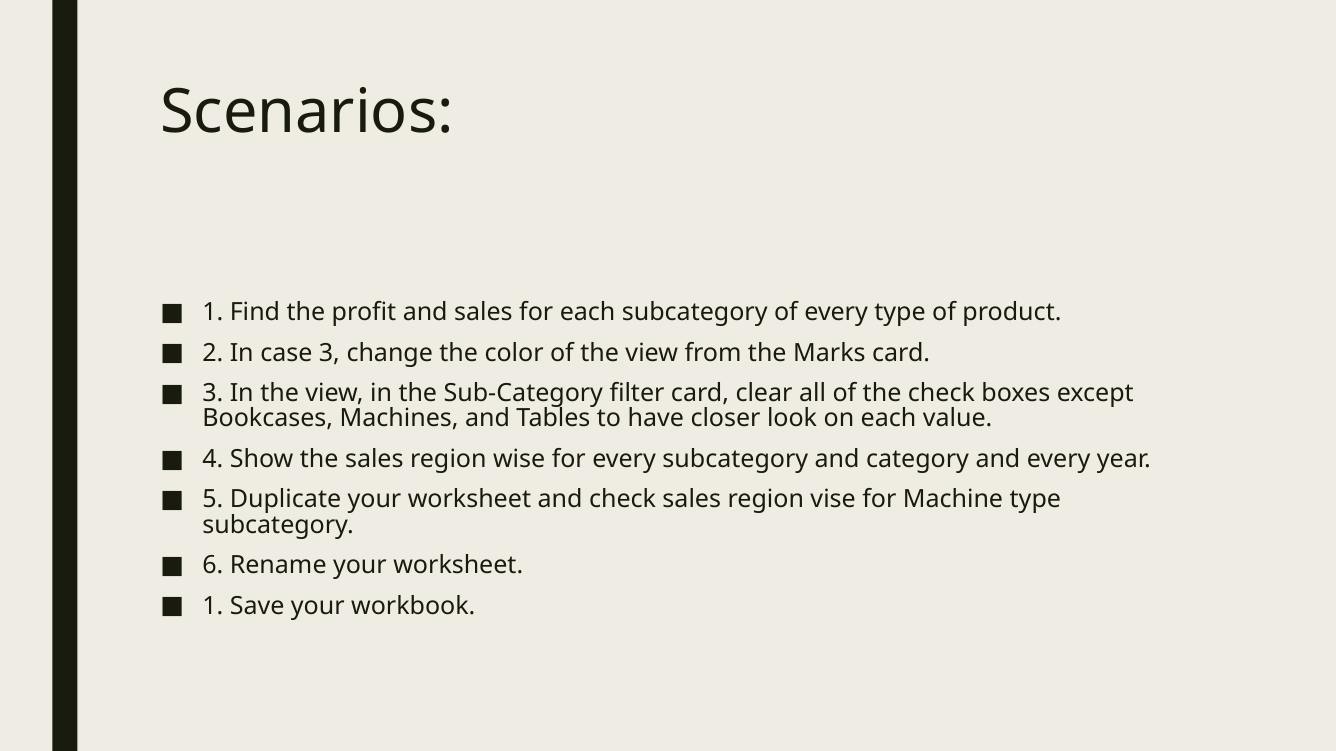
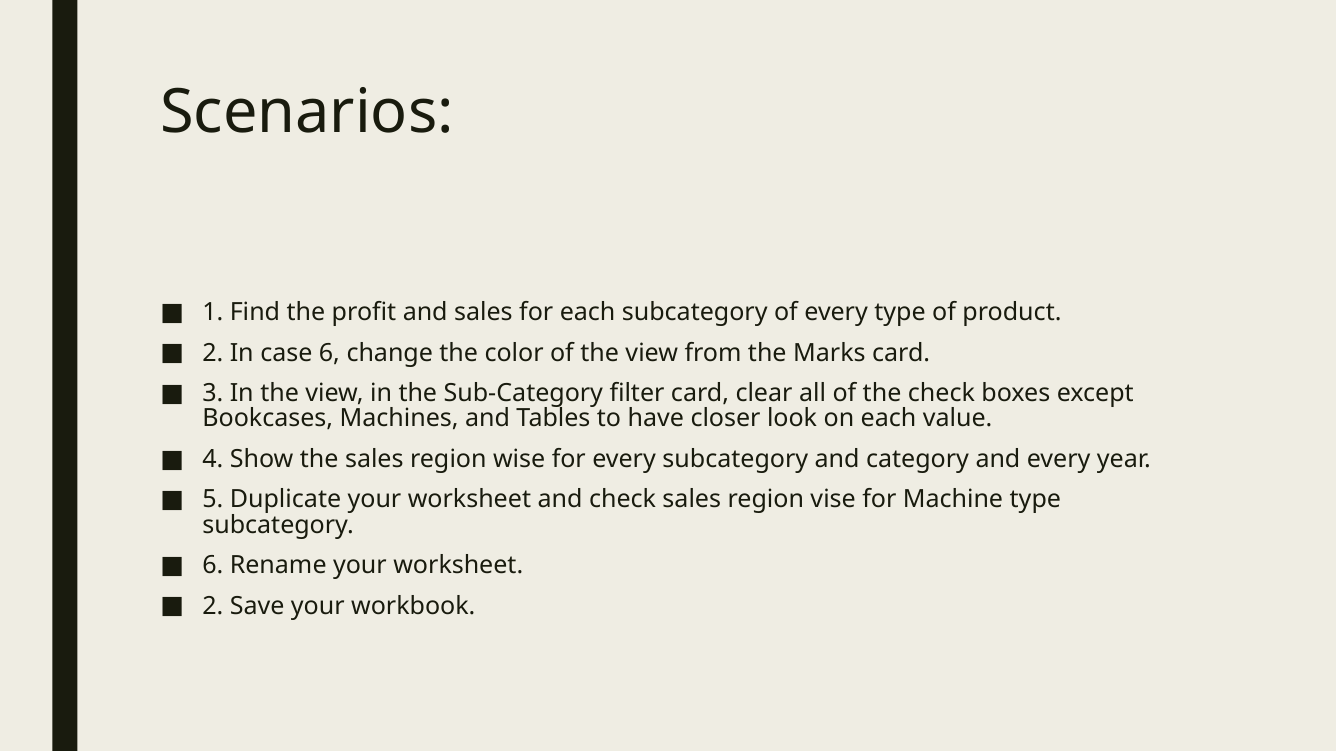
case 3: 3 -> 6
1 at (213, 606): 1 -> 2
